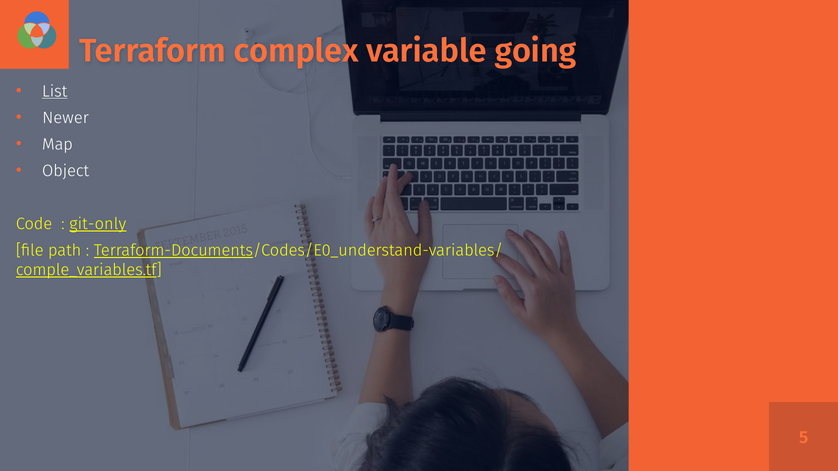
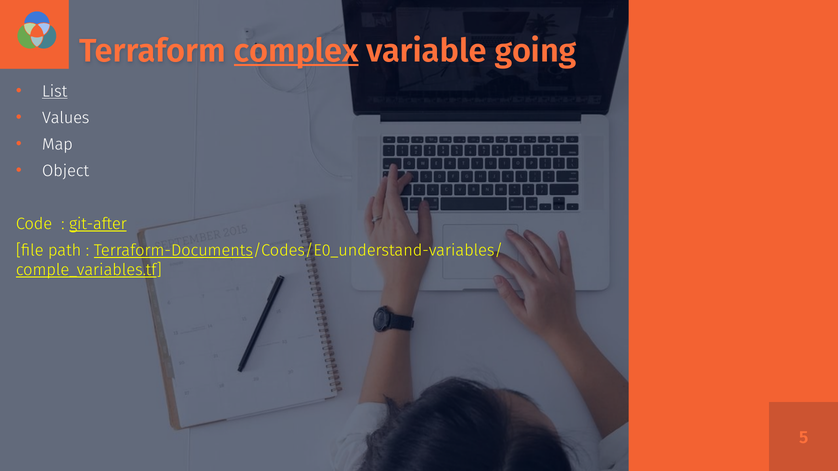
complex underline: none -> present
Newer: Newer -> Values
git-only: git-only -> git-after
